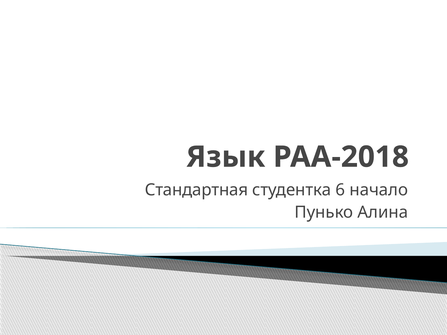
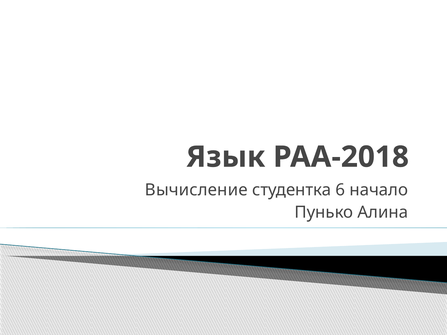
Стандартная: Стандартная -> Вычисление
